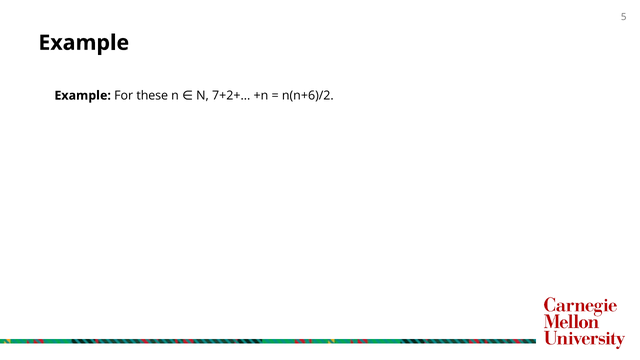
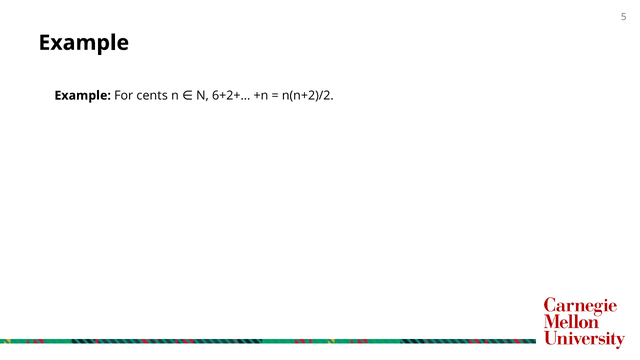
these: these -> cents
7+2+: 7+2+ -> 6+2+
n(n+6)/2: n(n+6)/2 -> n(n+2)/2
